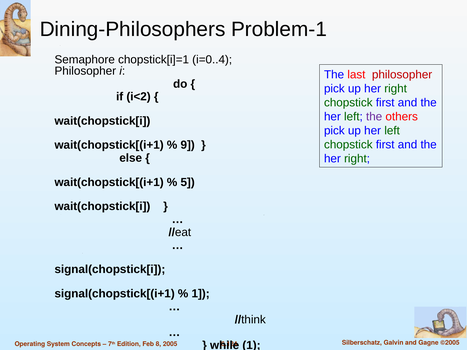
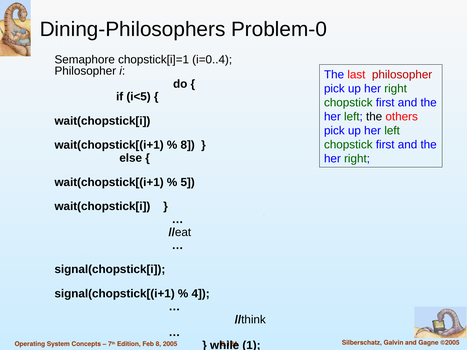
Problem-1: Problem-1 -> Problem-0
i<2: i<2 -> i<5
the at (374, 117) colour: purple -> black
9 at (188, 145): 9 -> 8
1 at (201, 294): 1 -> 4
